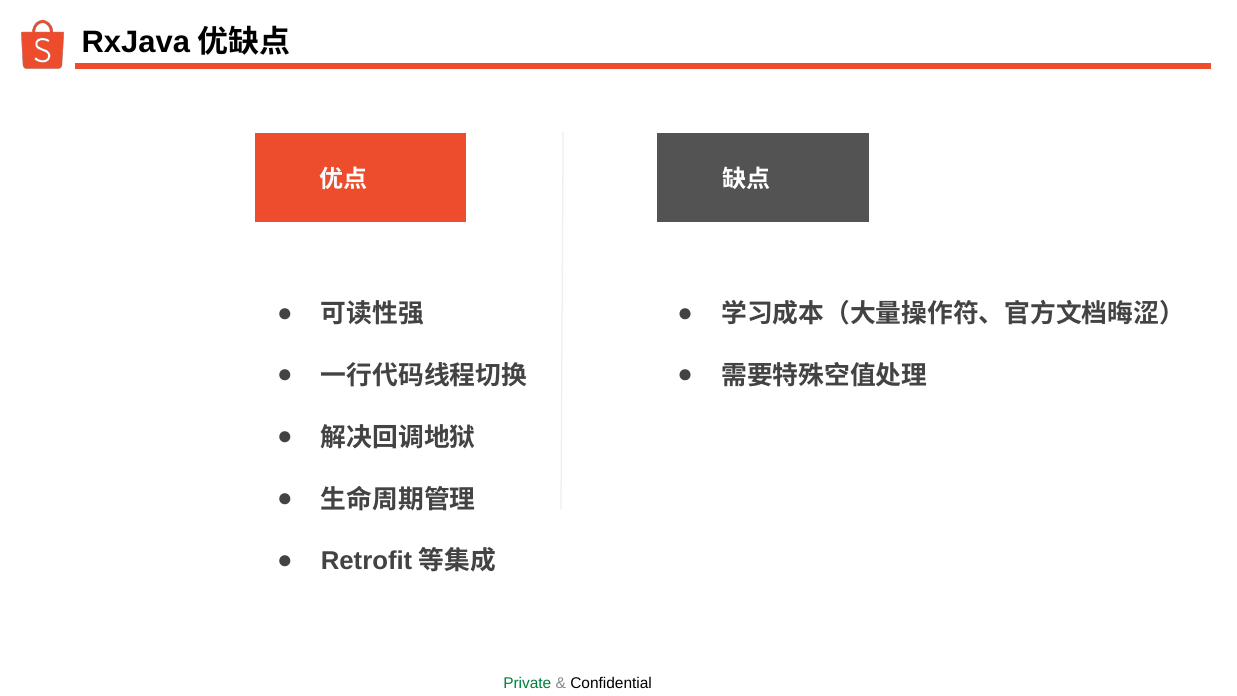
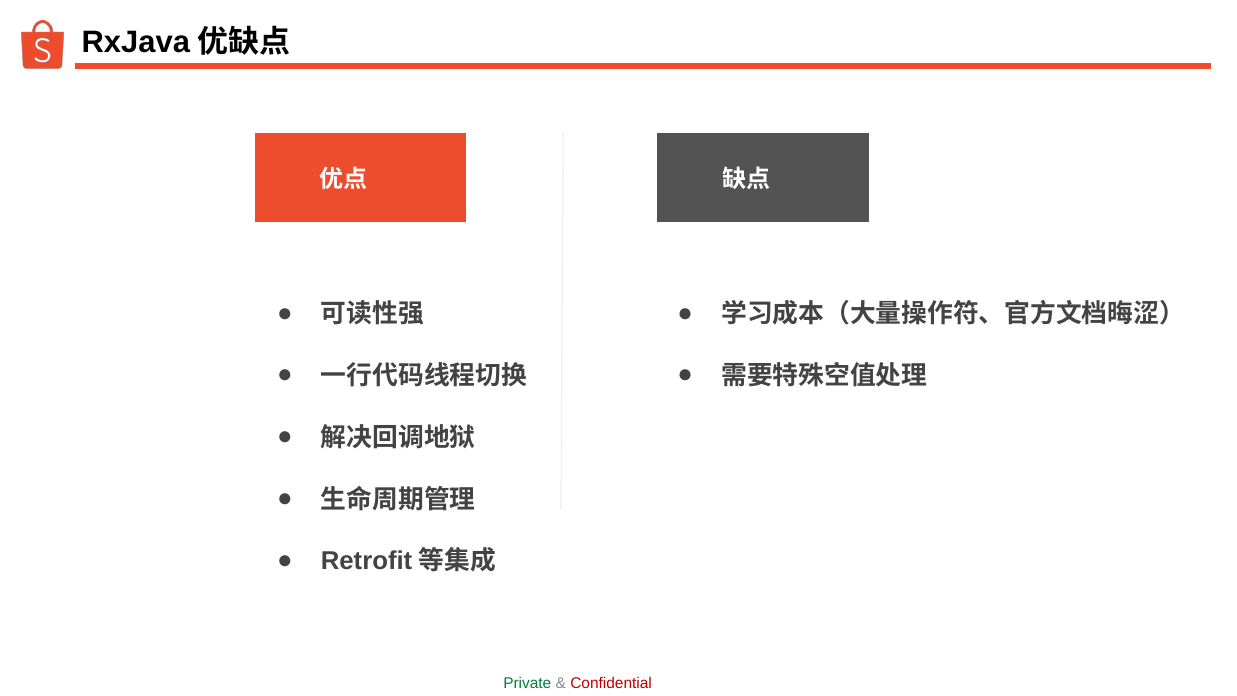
Confidential colour: black -> red
